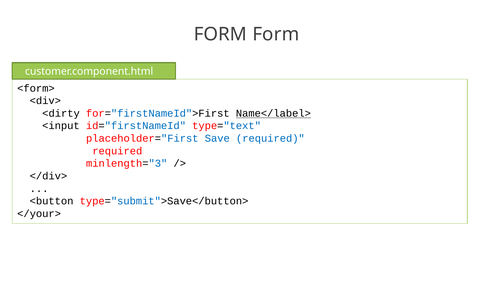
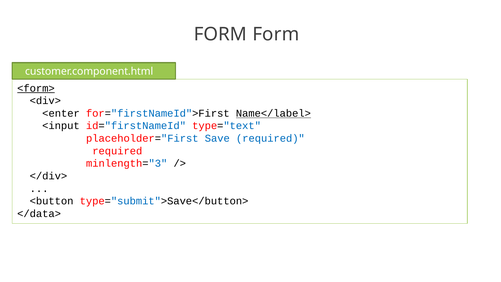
<form> underline: none -> present
<dirty: <dirty -> <enter
</your>: </your> -> </data>
